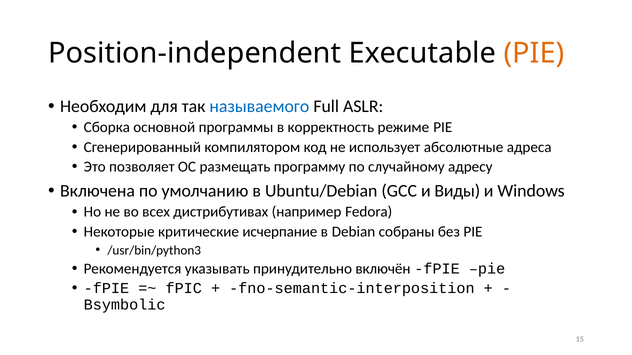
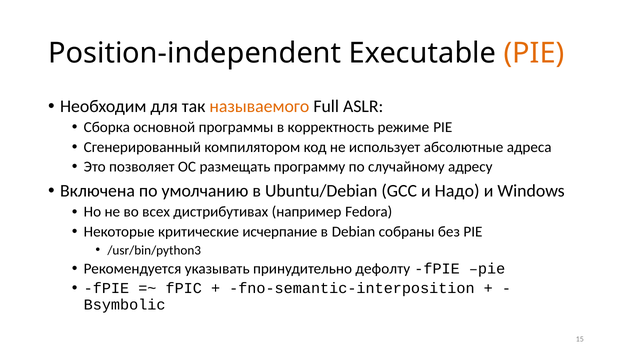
называемого colour: blue -> orange
Виды: Виды -> Надо
включён: включён -> дефолту
